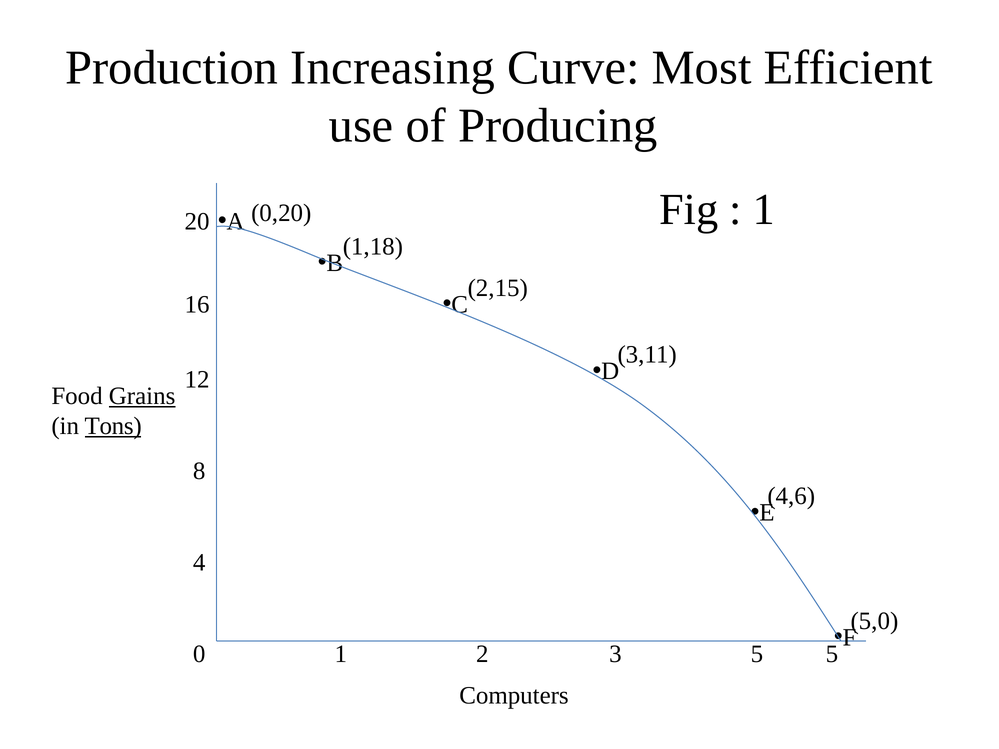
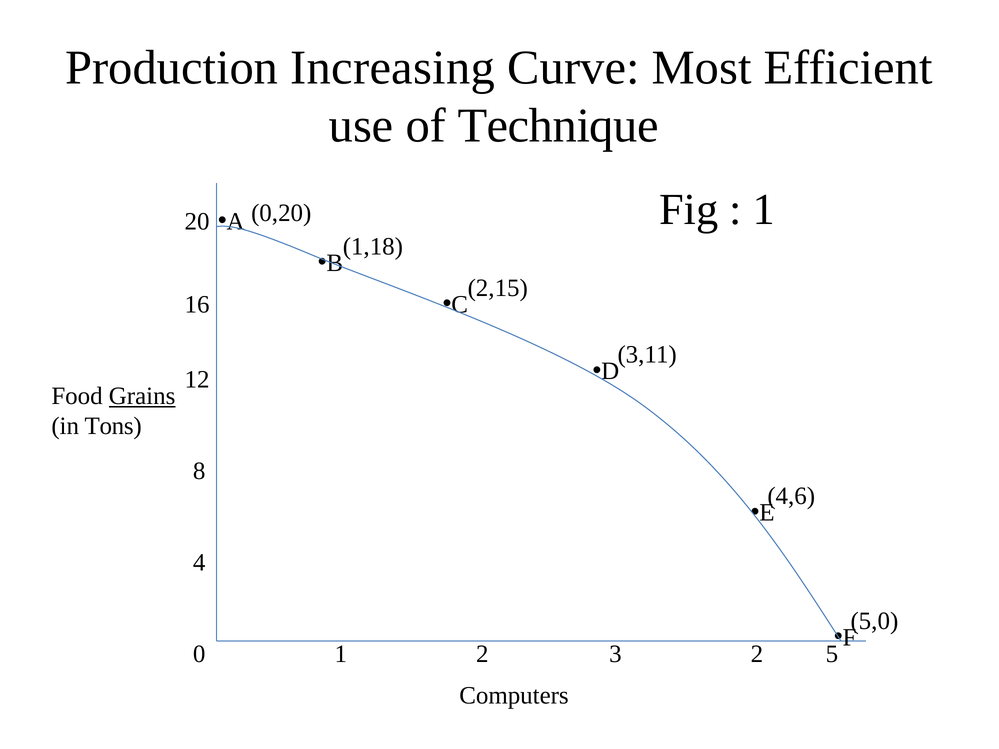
Producing: Producing -> Technique
Tons underline: present -> none
3 5: 5 -> 2
